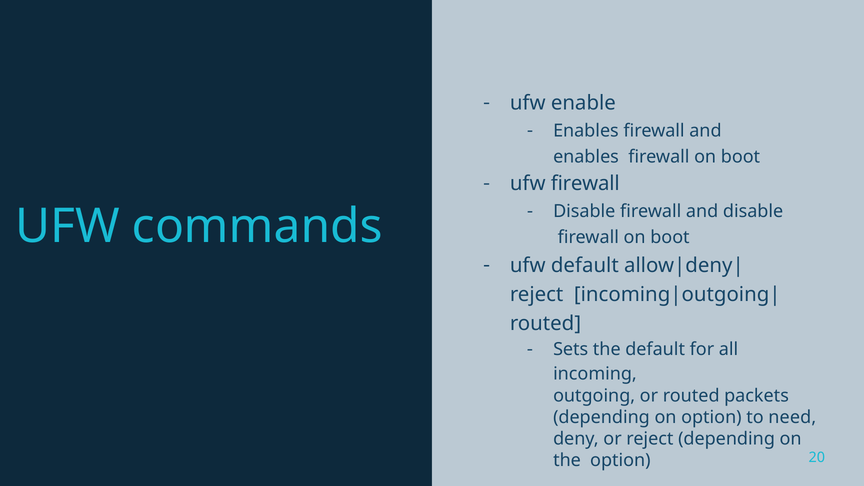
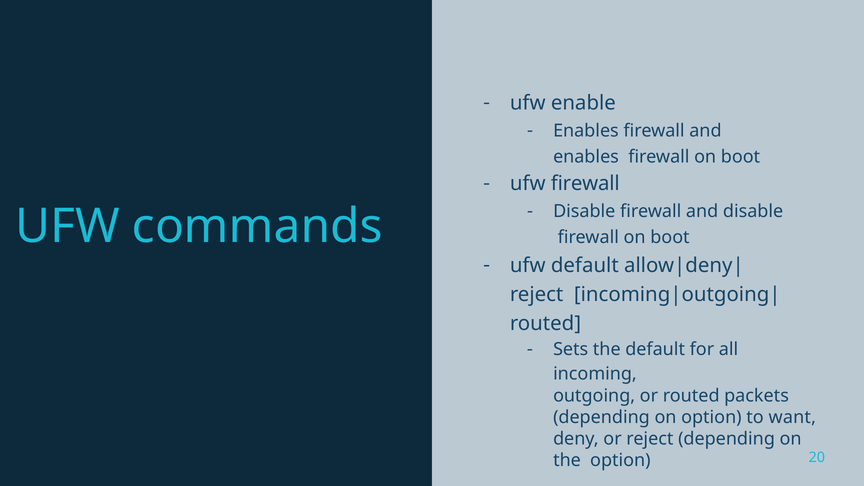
need: need -> want
